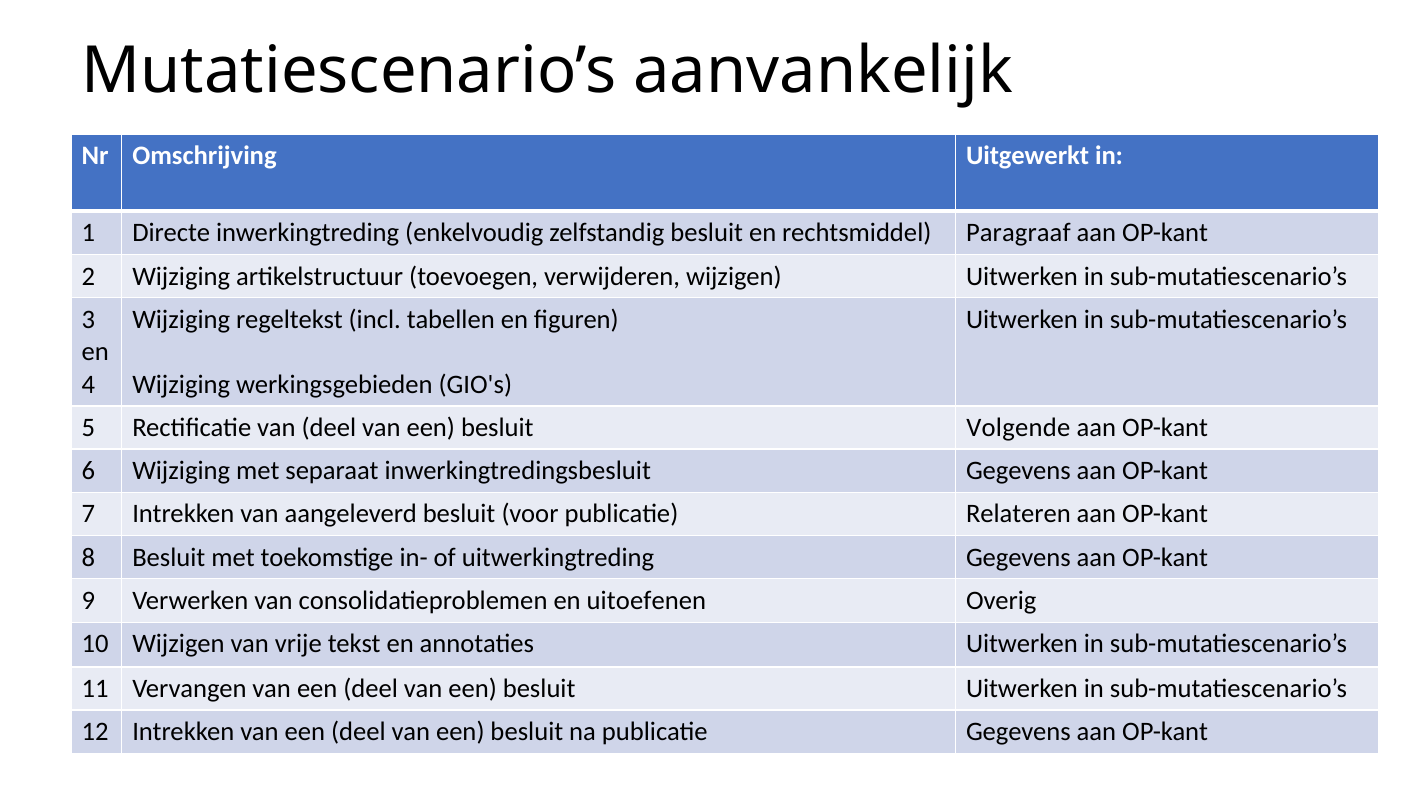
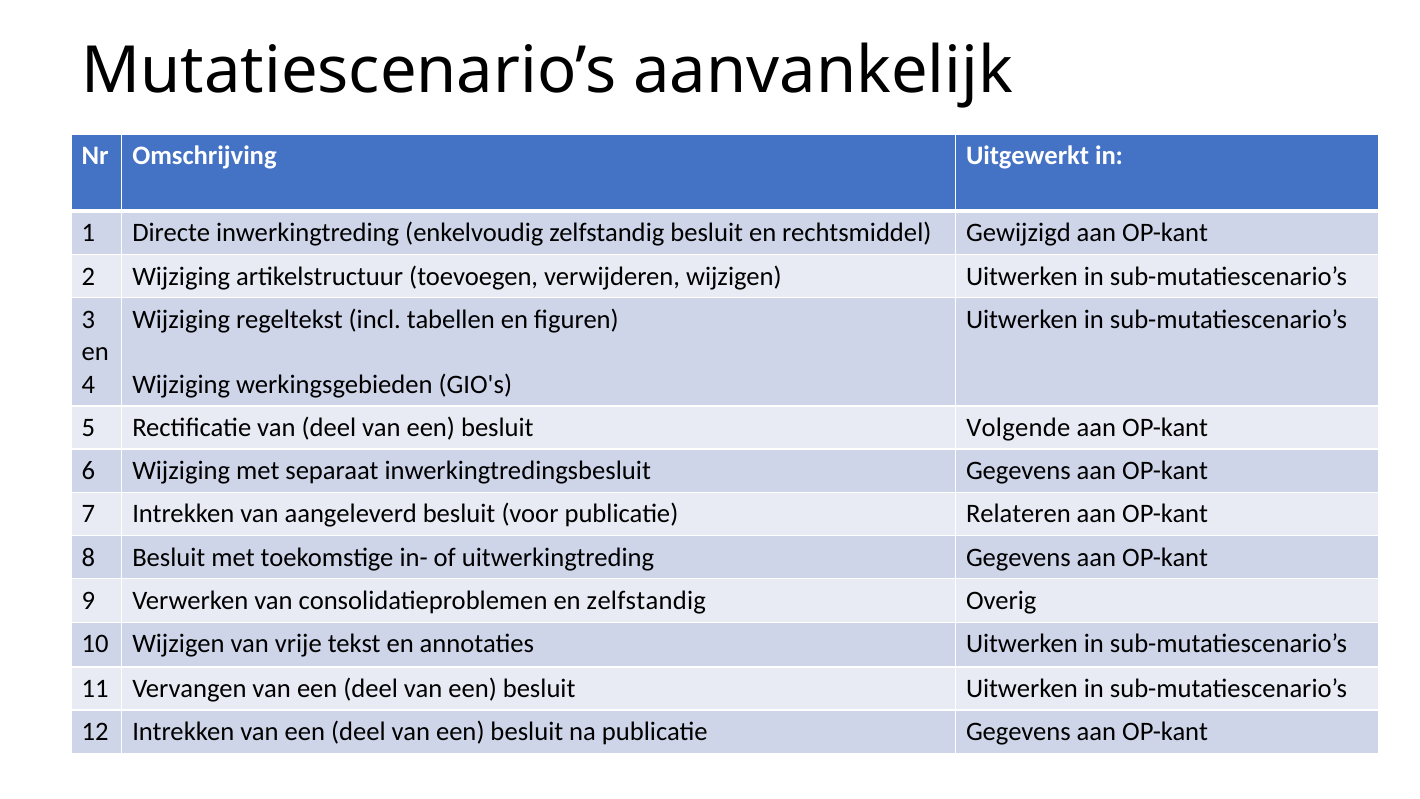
Paragraaf: Paragraaf -> Gewijzigd
en uitoefenen: uitoefenen -> zelfstandig
